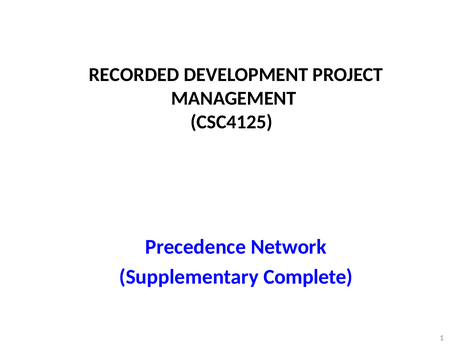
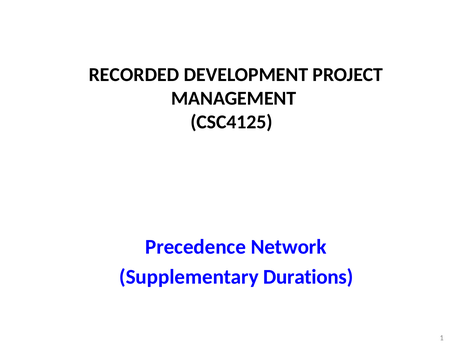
Complete: Complete -> Durations
